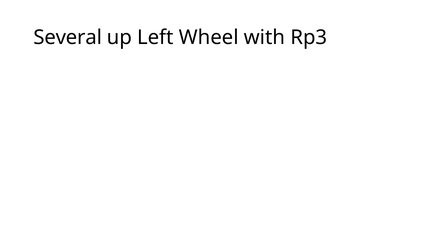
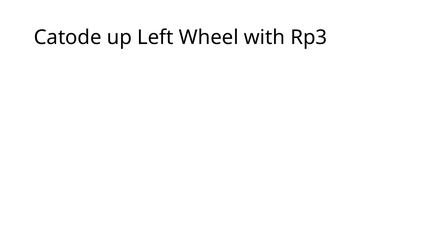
Several: Several -> Catode
